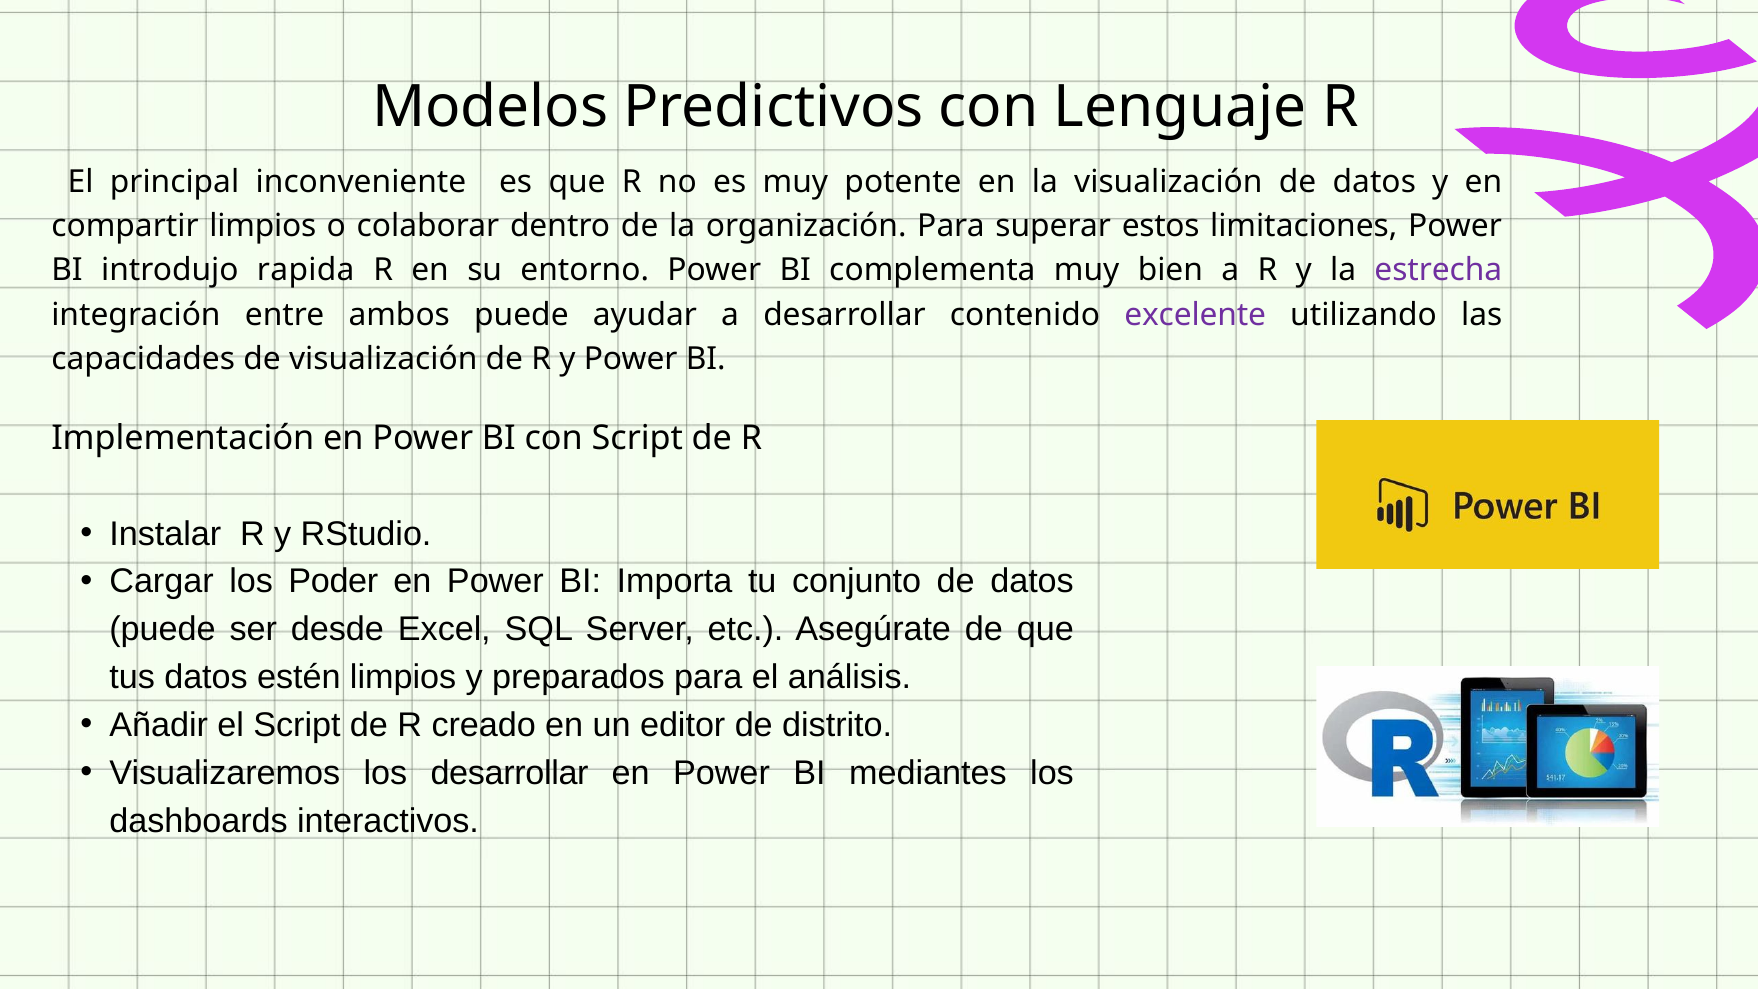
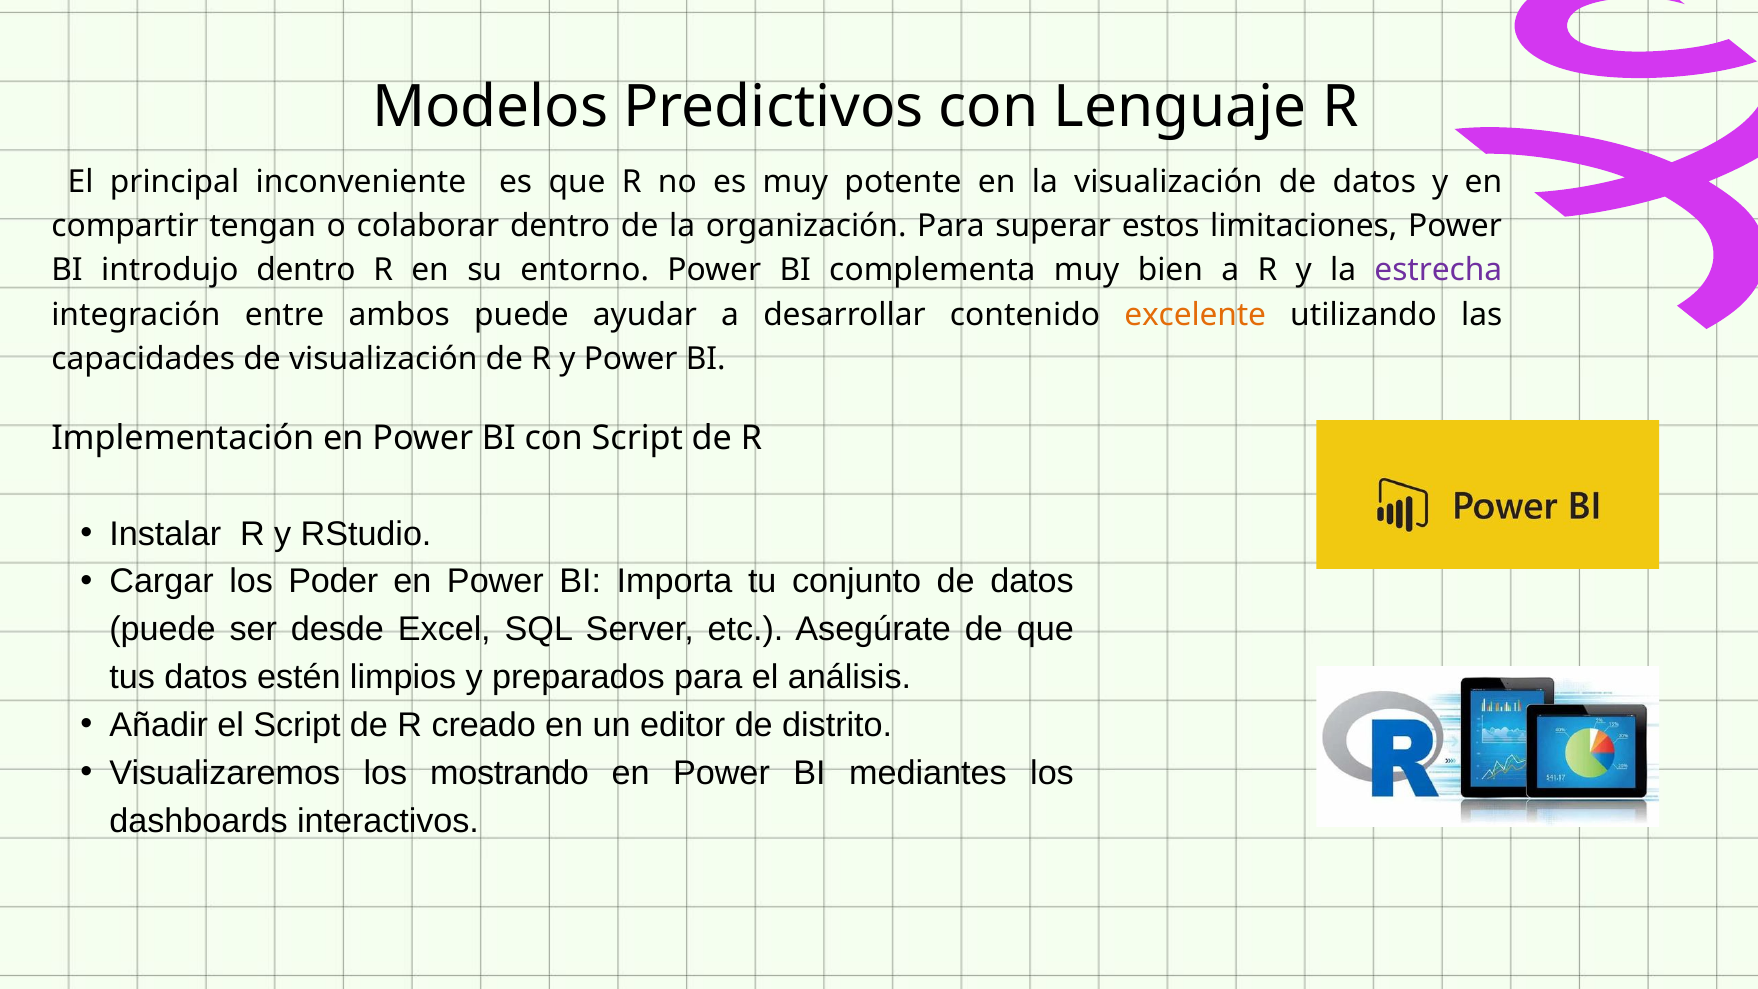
compartir limpios: limpios -> tengan
introdujo rapida: rapida -> dentro
excelente colour: purple -> orange
los desarrollar: desarrollar -> mostrando
